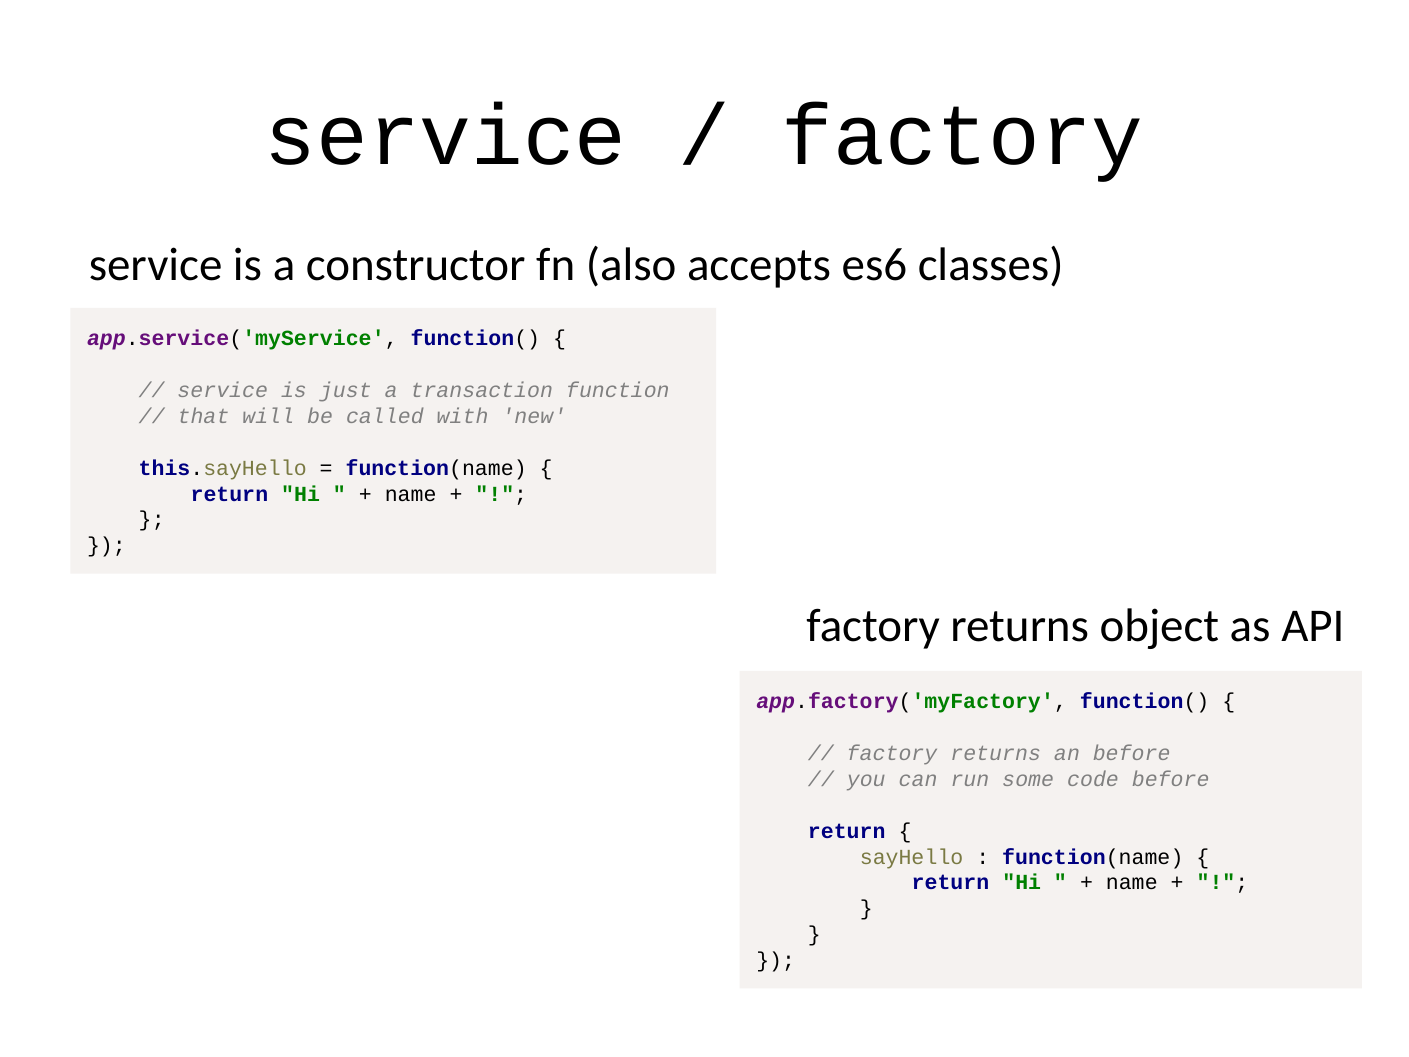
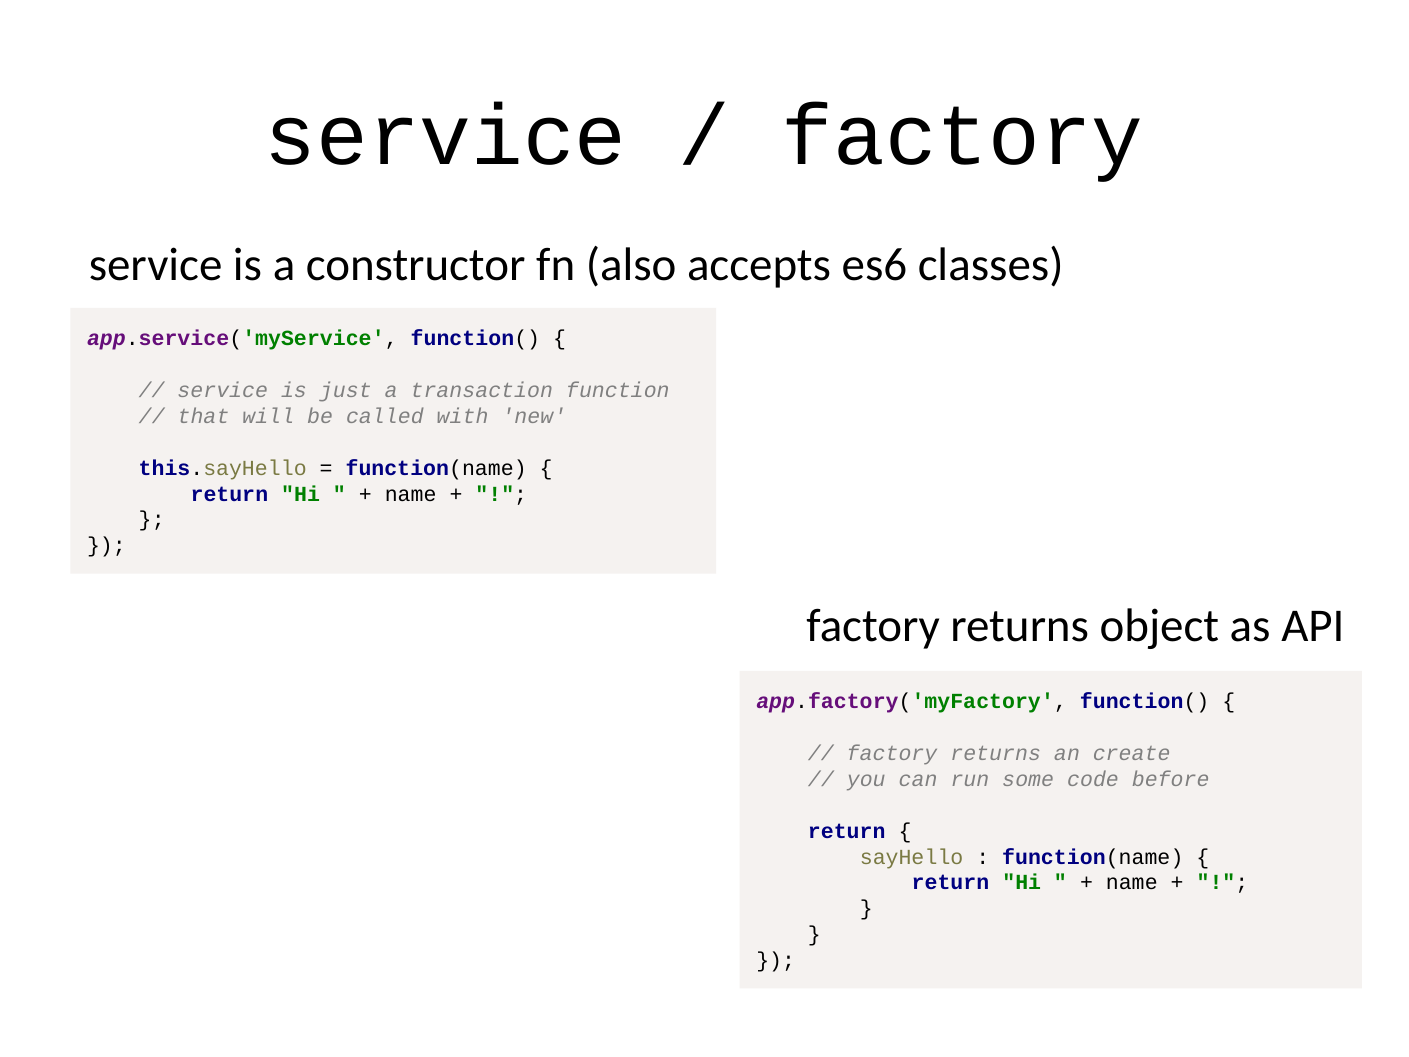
an before: before -> create
